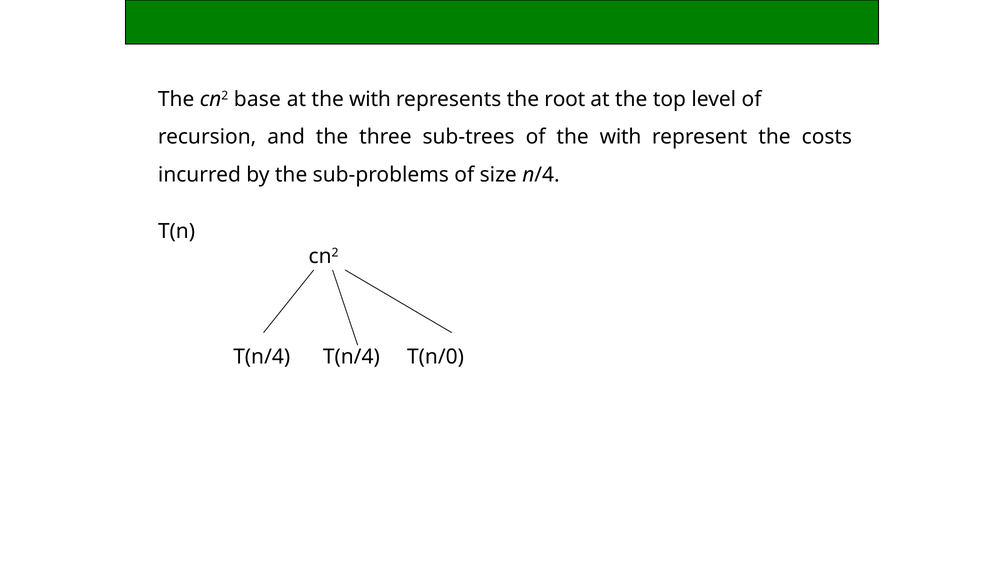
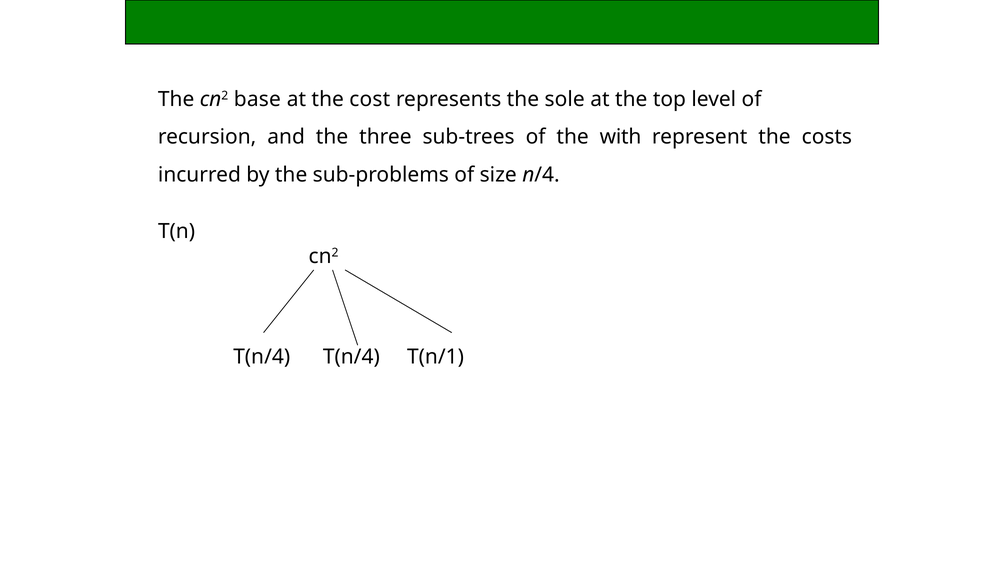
at the with: with -> cost
root: root -> sole
T(n/0: T(n/0 -> T(n/1
